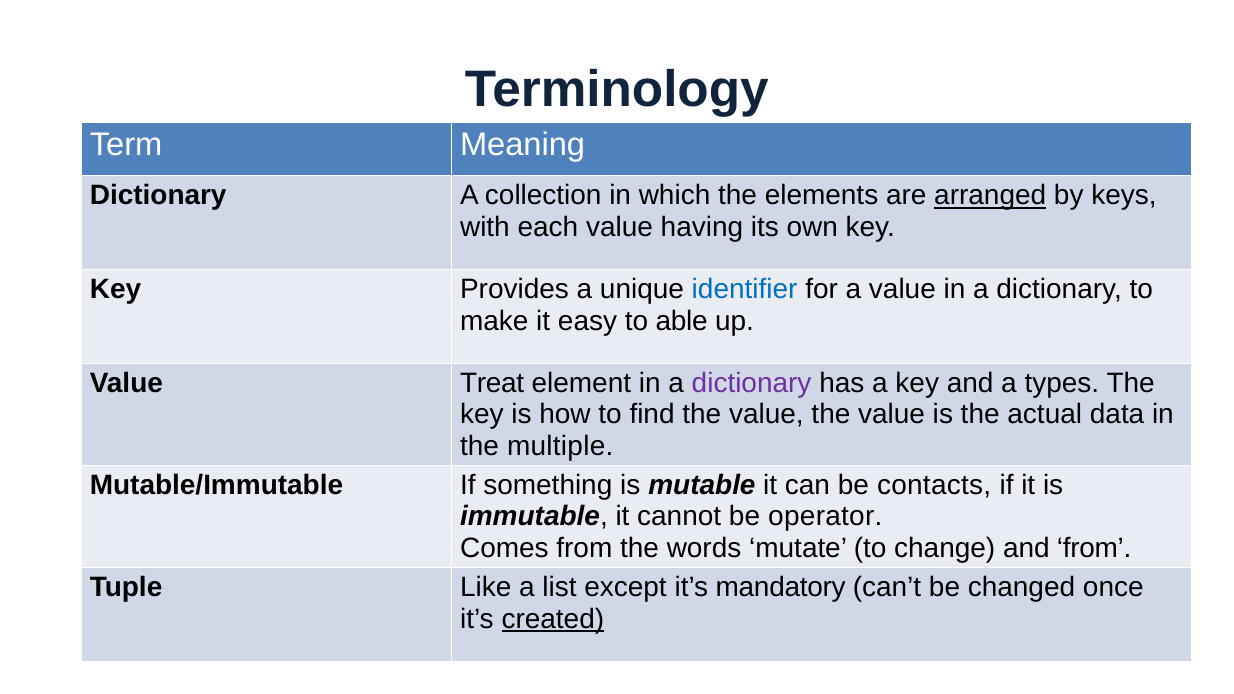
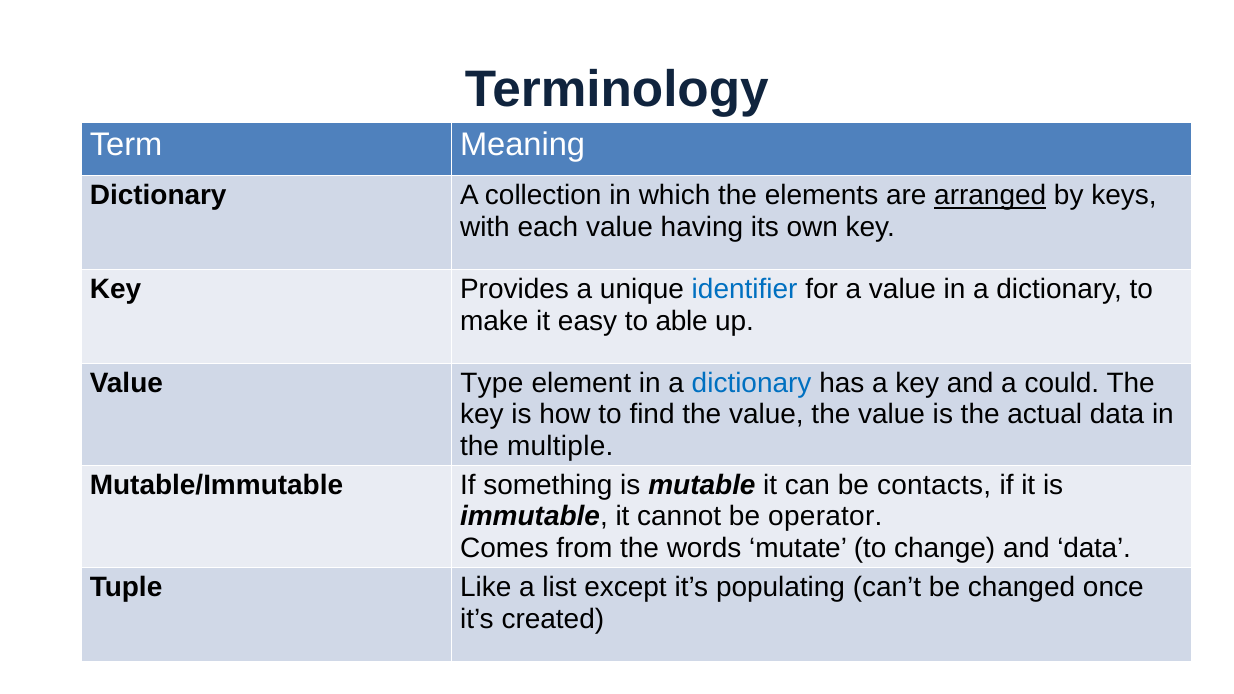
Treat: Treat -> Type
dictionary at (752, 384) colour: purple -> blue
types: types -> could
and from: from -> data
mandatory: mandatory -> populating
created underline: present -> none
